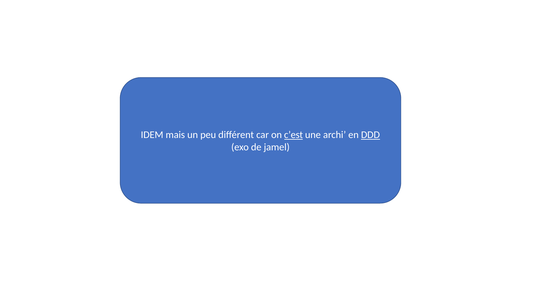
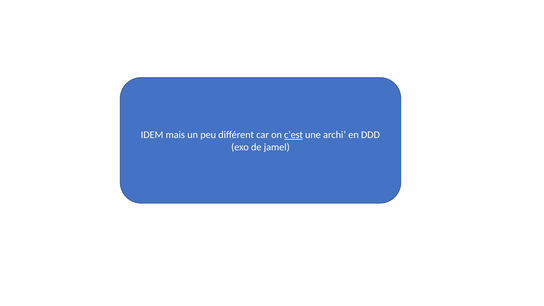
DDD underline: present -> none
